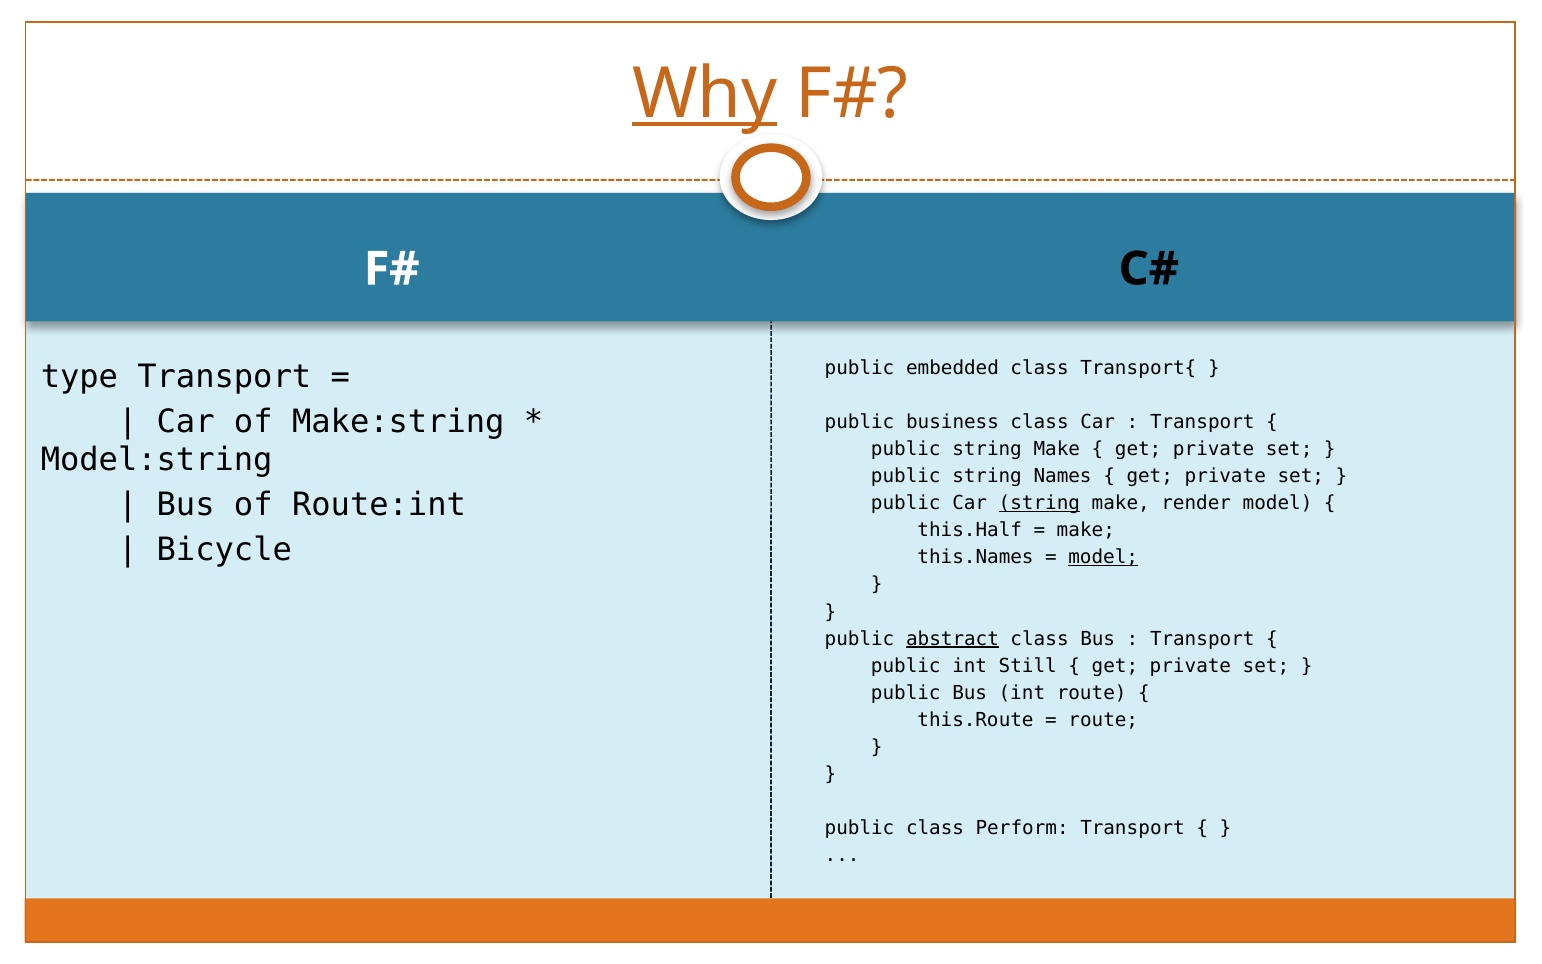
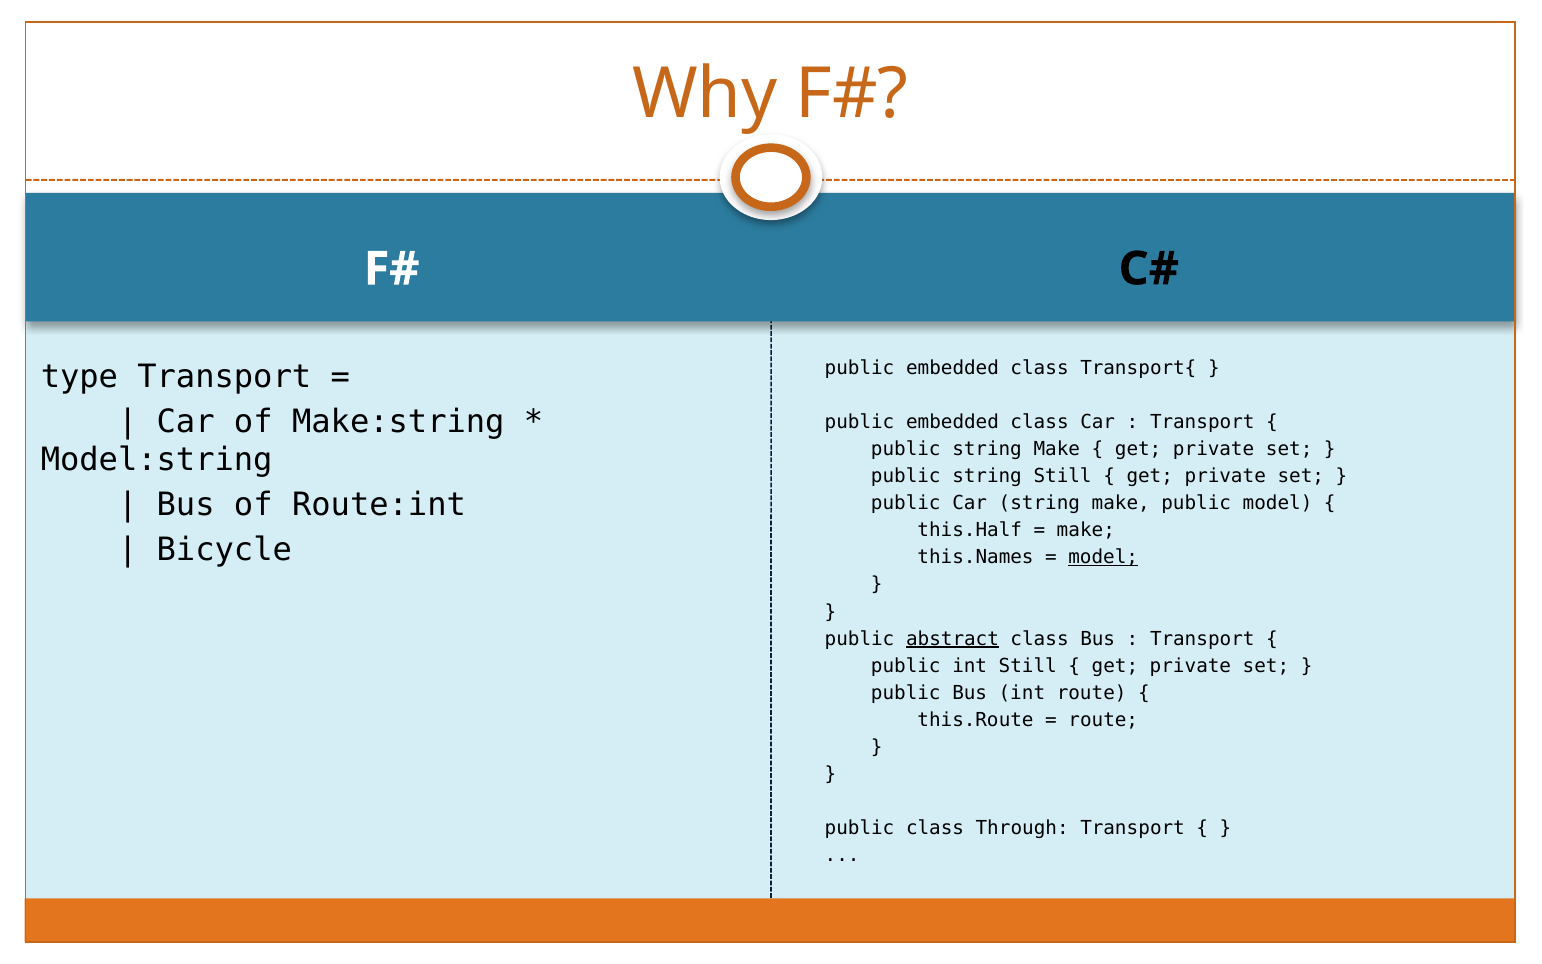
Why underline: present -> none
business at (953, 422): business -> embedded
string Names: Names -> Still
string at (1039, 503) underline: present -> none
make render: render -> public
Perform: Perform -> Through
